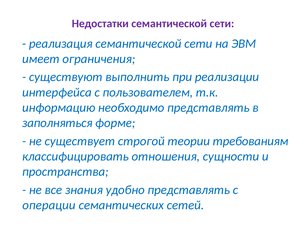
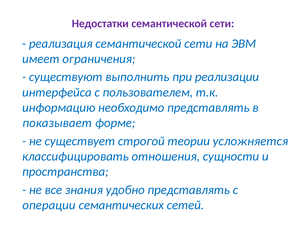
заполняться: заполняться -> показывает
требованиям: требованиям -> усложняется
